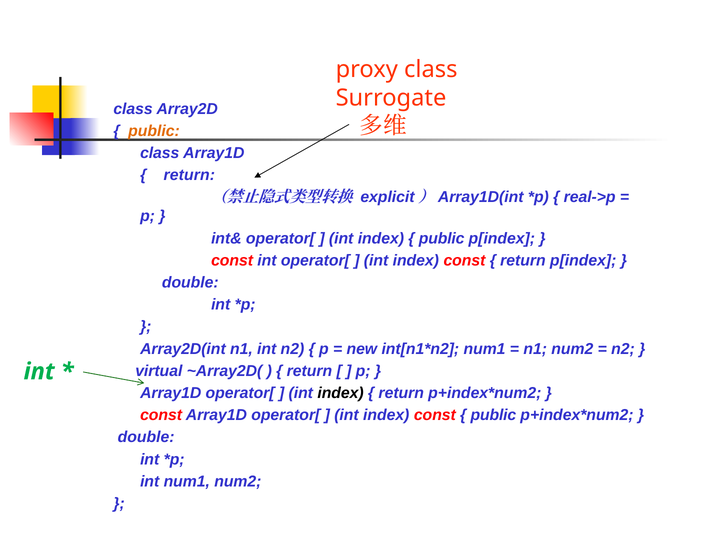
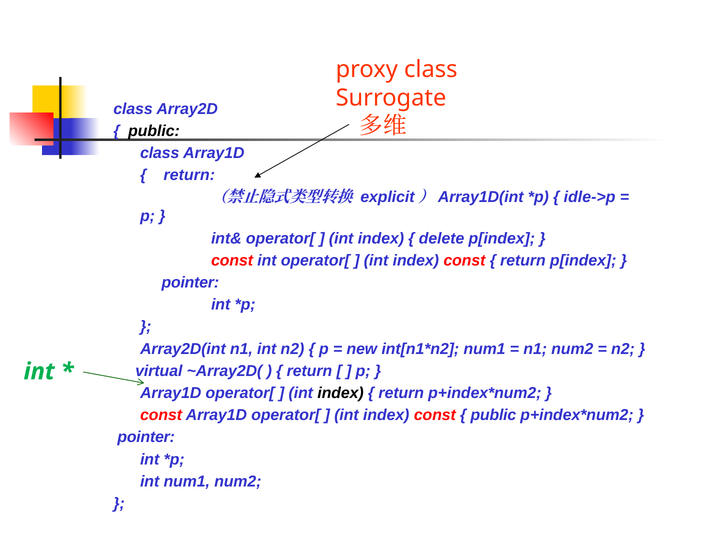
public at (154, 131) colour: orange -> black
real->p: real->p -> idle->p
public at (442, 238): public -> delete
double at (190, 282): double -> pointer
double at (146, 437): double -> pointer
